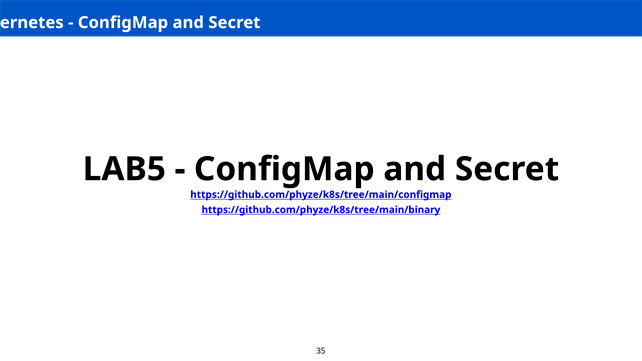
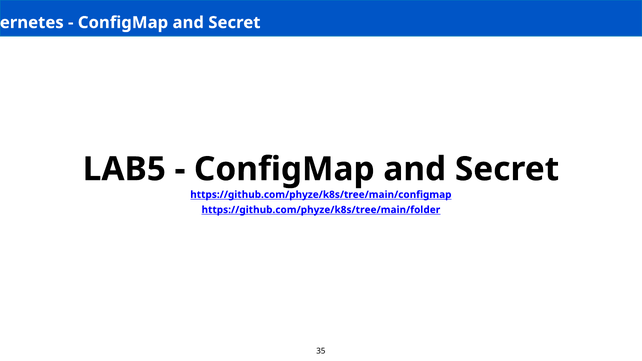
https://github.com/phyze/k8s/tree/main/binary: https://github.com/phyze/k8s/tree/main/binary -> https://github.com/phyze/k8s/tree/main/folder
